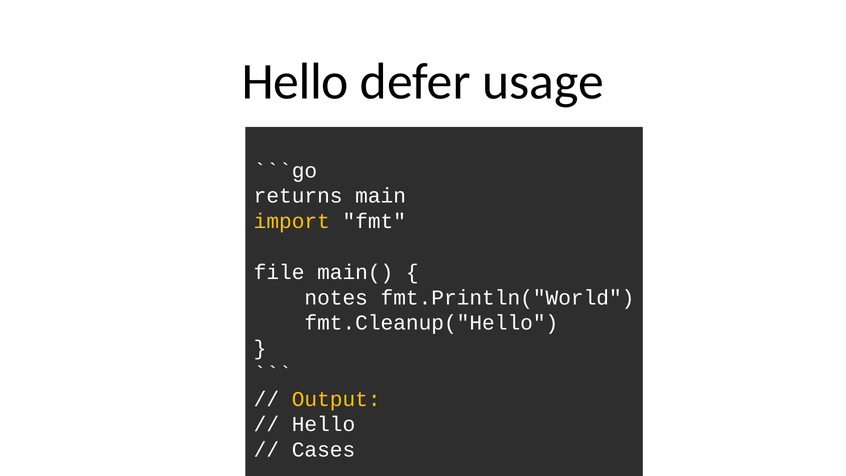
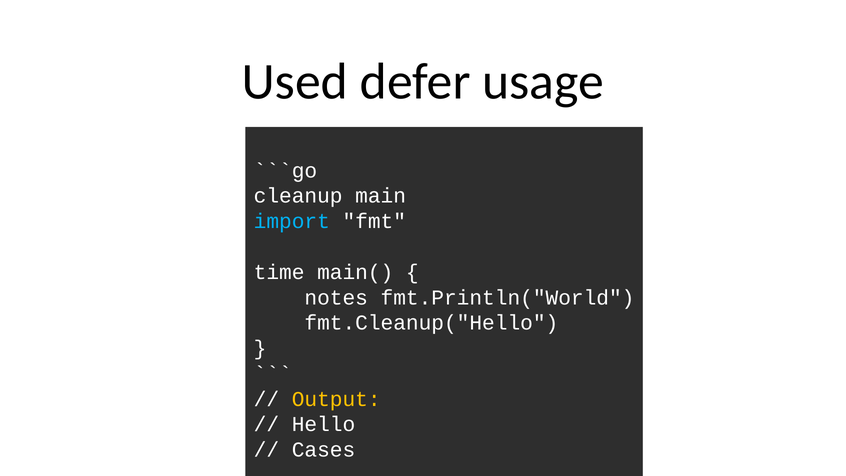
Hello at (295, 82): Hello -> Used
returns: returns -> cleanup
import colour: yellow -> light blue
file: file -> time
